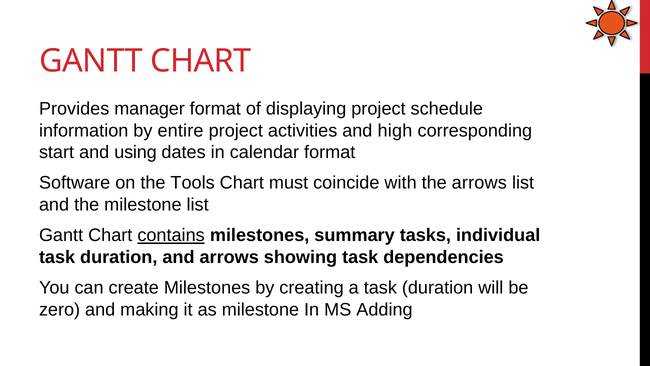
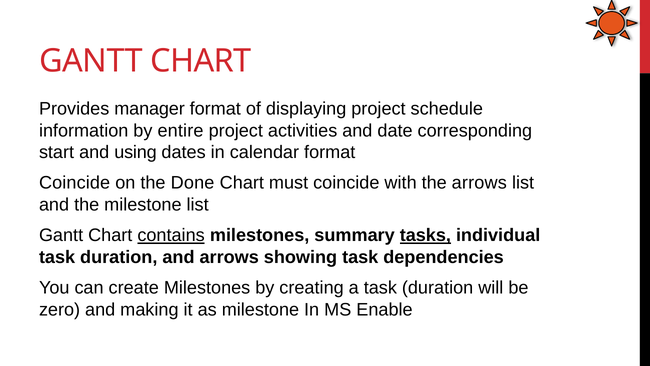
high: high -> date
Software at (75, 183): Software -> Coincide
Tools: Tools -> Done
tasks underline: none -> present
Adding: Adding -> Enable
